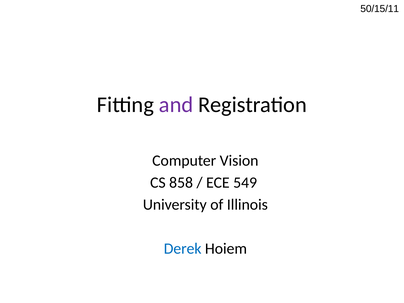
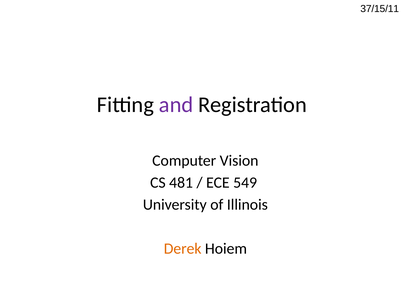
50/15/11: 50/15/11 -> 37/15/11
858: 858 -> 481
Derek colour: blue -> orange
